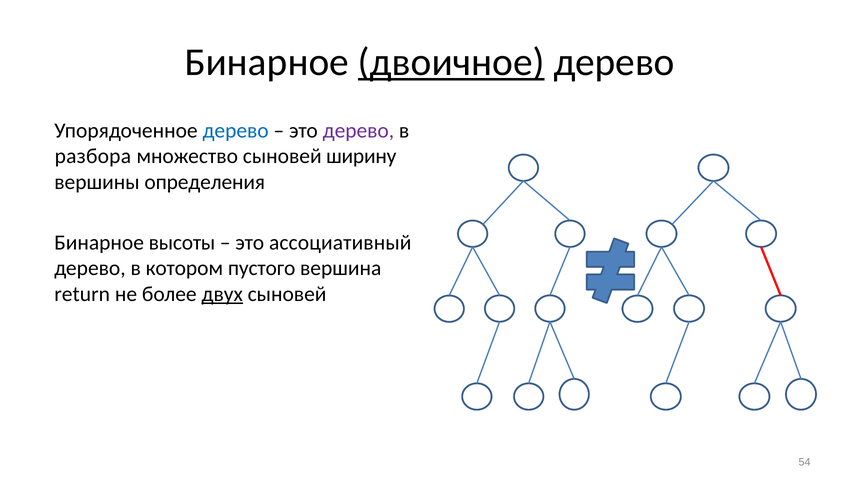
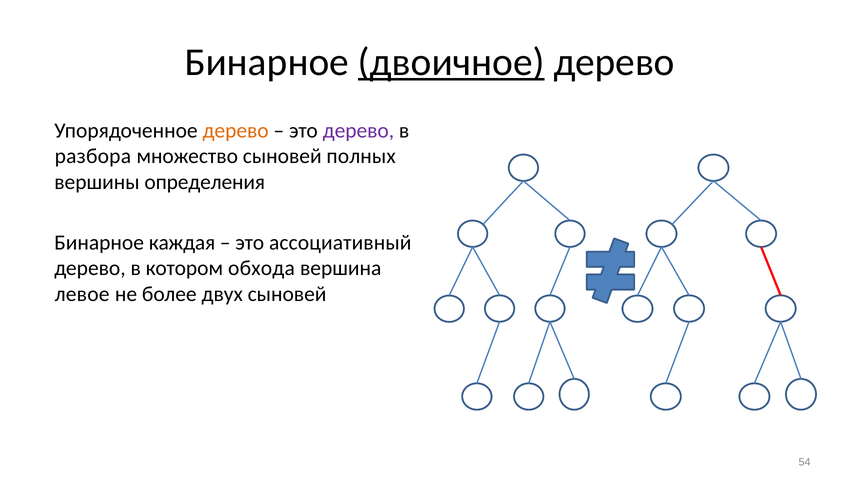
дерево at (236, 131) colour: blue -> orange
ширину: ширину -> полных
высоты: высоты -> каждая
пустого: пустого -> обхода
return: return -> левое
двух underline: present -> none
